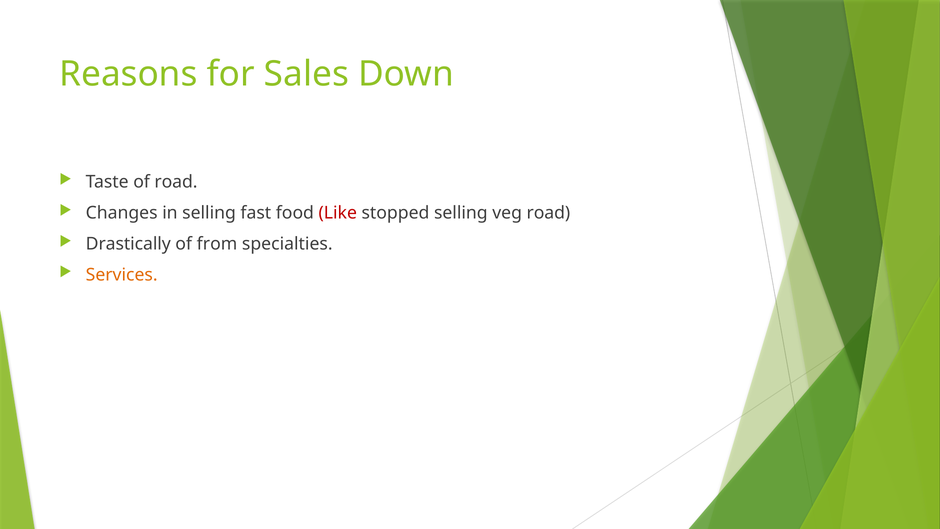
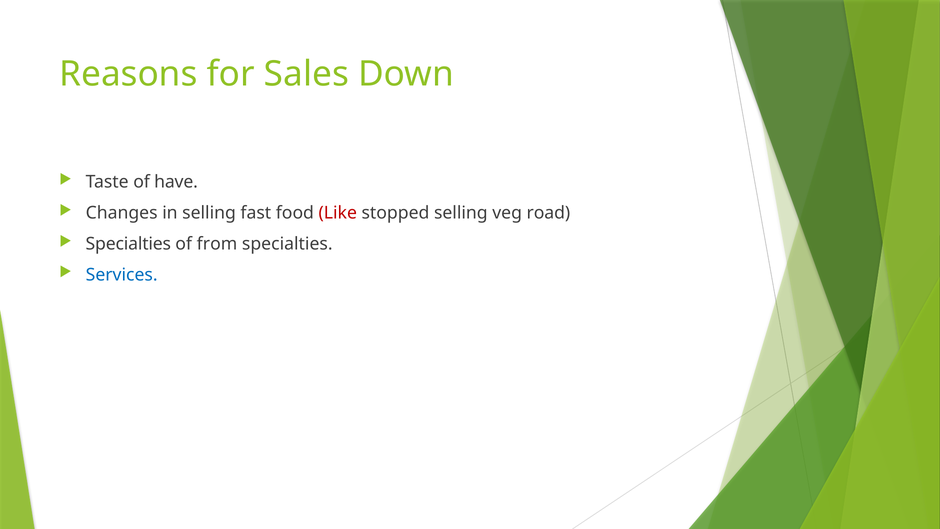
of road: road -> have
Drastically at (128, 244): Drastically -> Specialties
Services colour: orange -> blue
